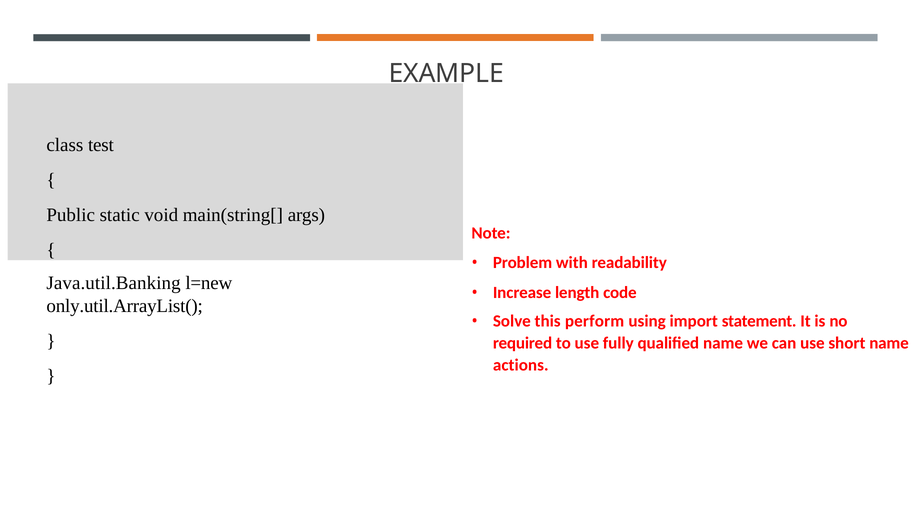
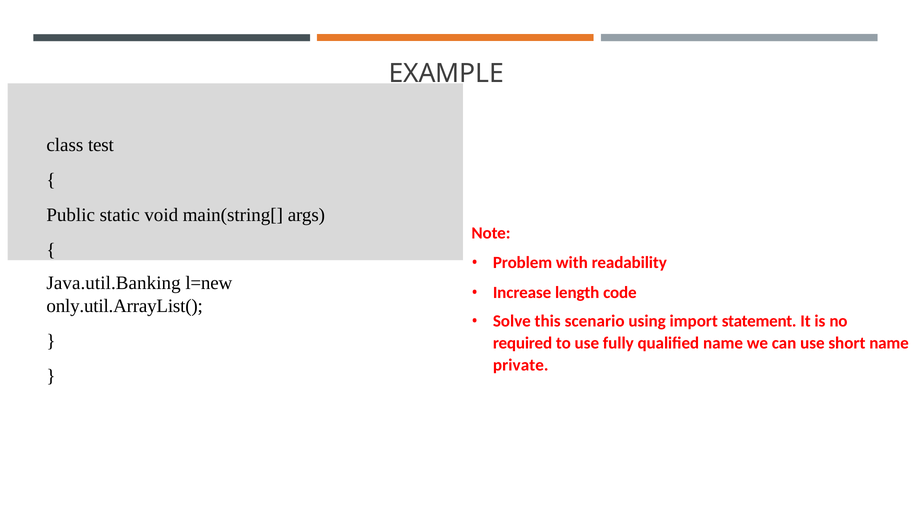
perform: perform -> scenario
actions: actions -> private
